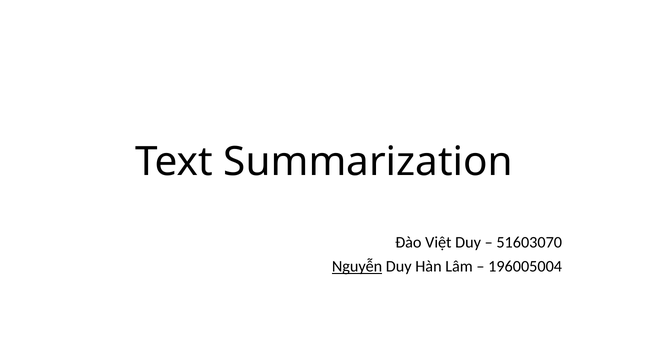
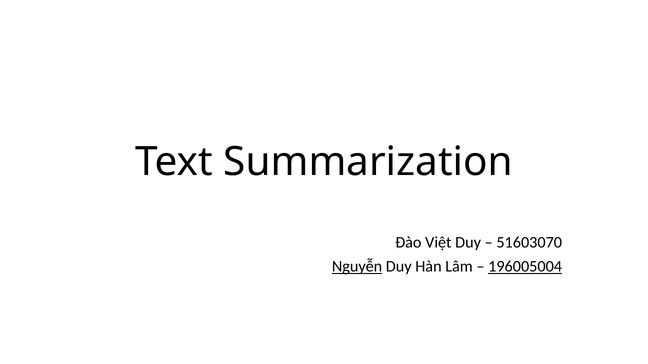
196005004 underline: none -> present
